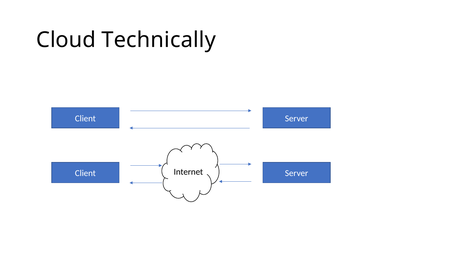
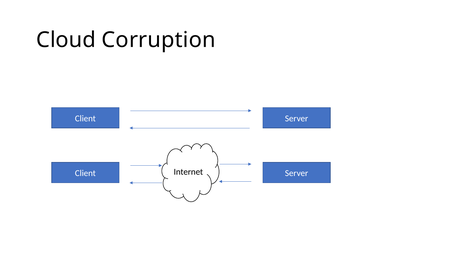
Technically: Technically -> Corruption
